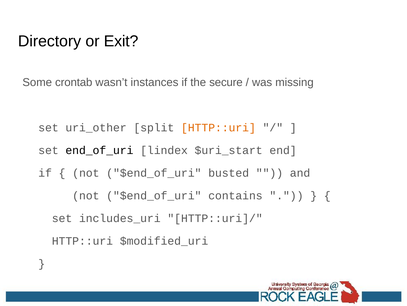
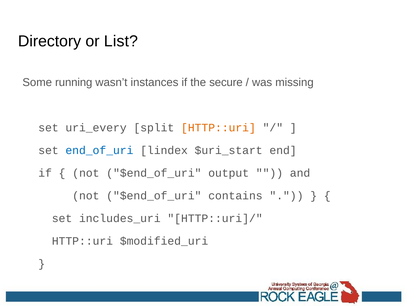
Exit: Exit -> List
crontab: crontab -> running
uri_other: uri_other -> uri_every
end_of_uri colour: black -> blue
busted: busted -> output
